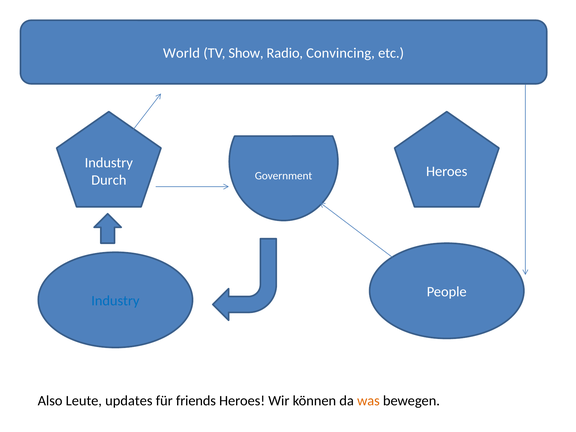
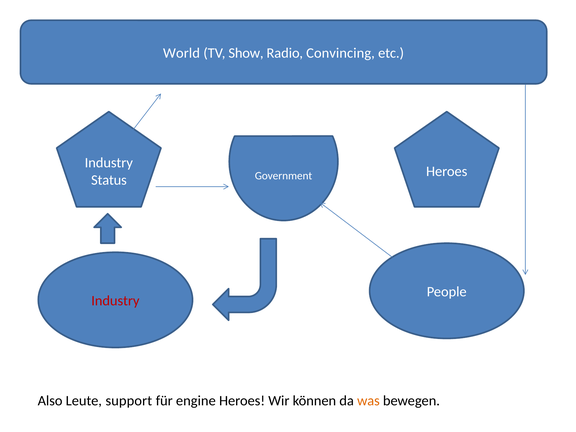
Durch: Durch -> Status
Industry at (115, 301) colour: blue -> red
updates: updates -> support
friends: friends -> engine
